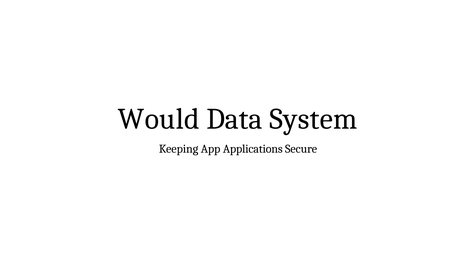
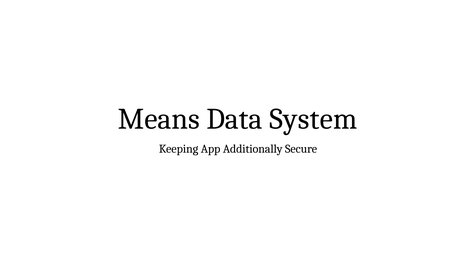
Would: Would -> Means
Applications: Applications -> Additionally
